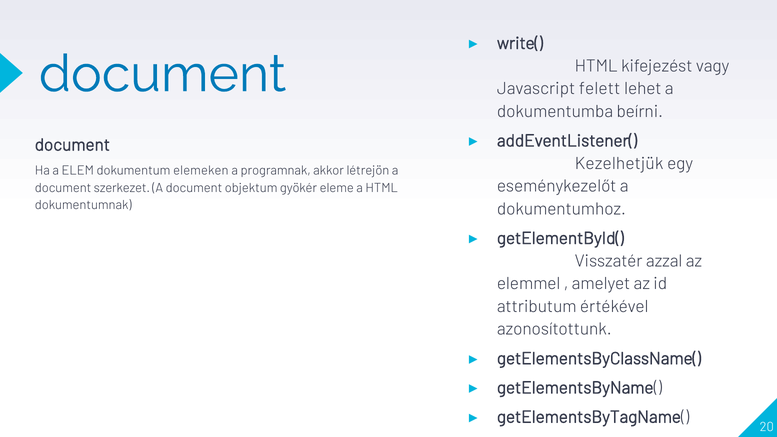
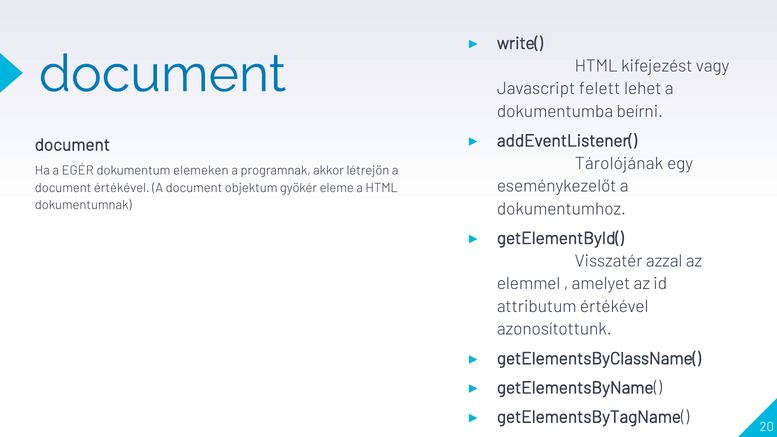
Kezelhetjük: Kezelhetjük -> Tárolójának
ELEM: ELEM -> EGÉR
document szerkezet: szerkezet -> értékével
